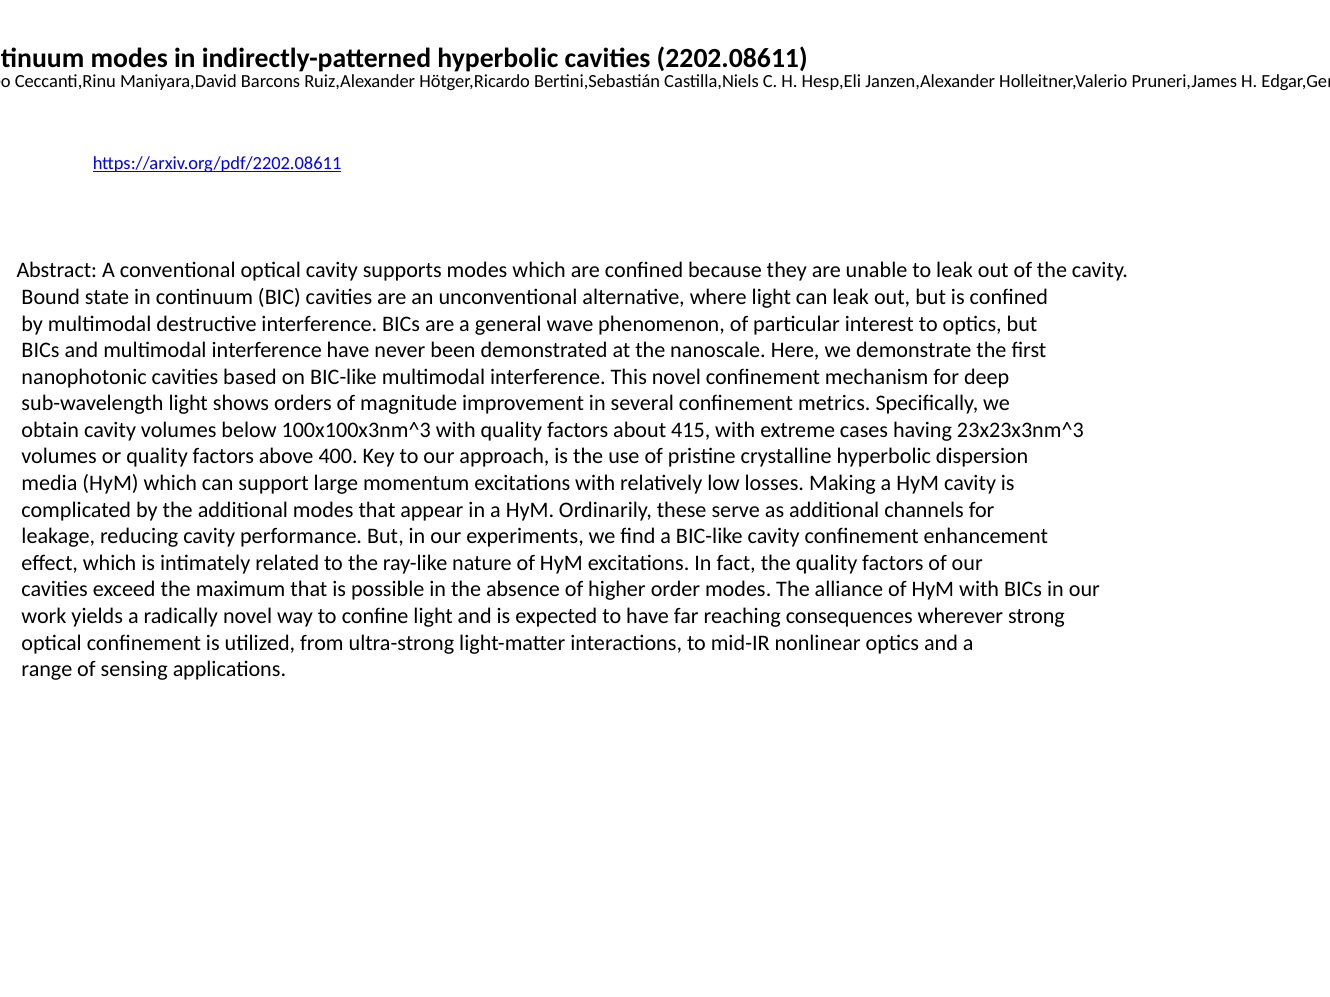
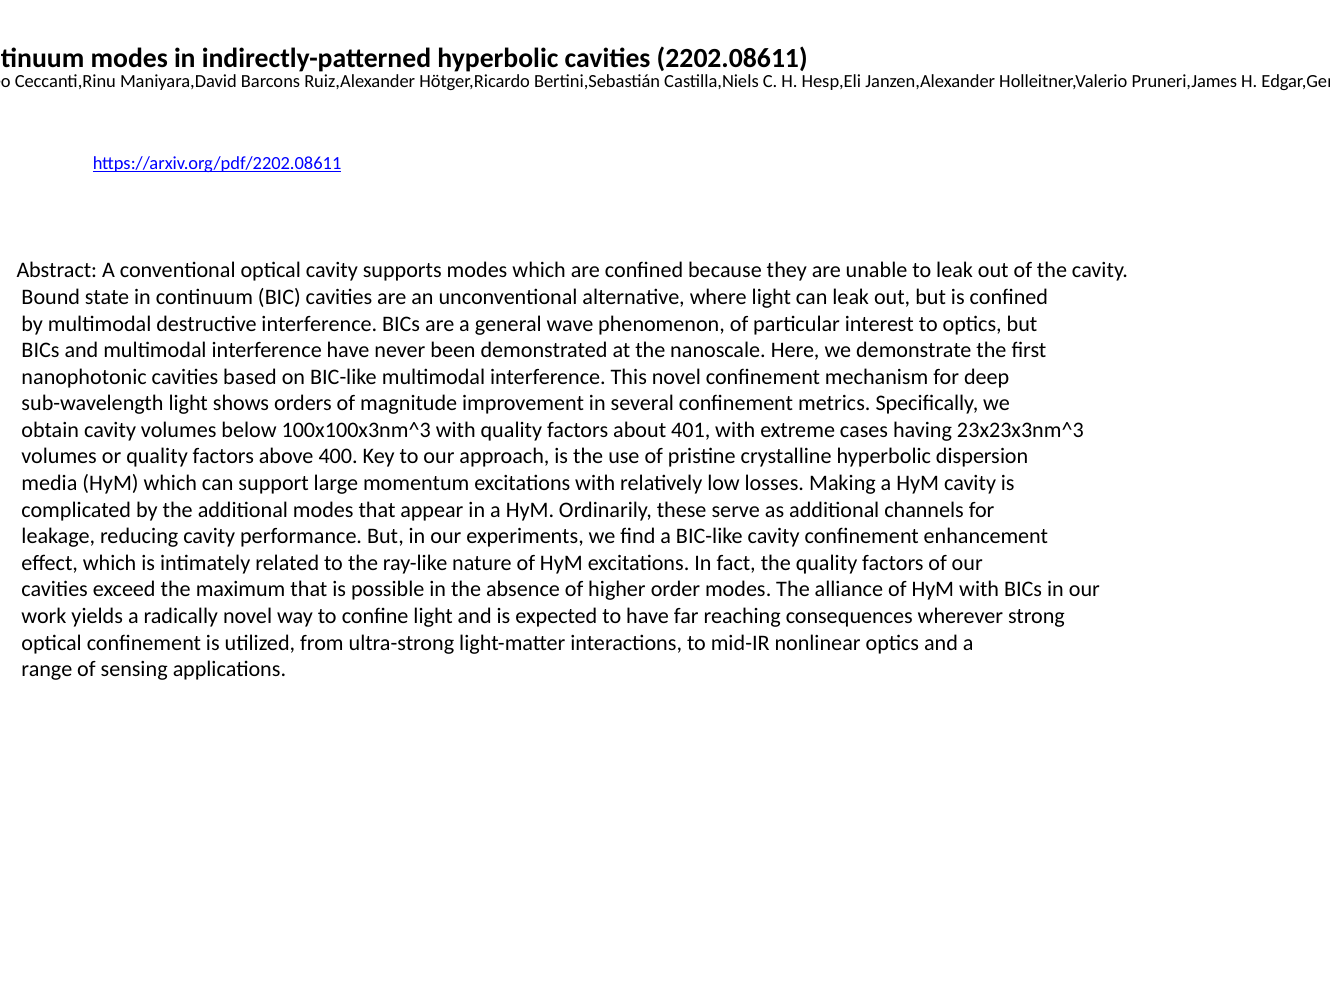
415: 415 -> 401
